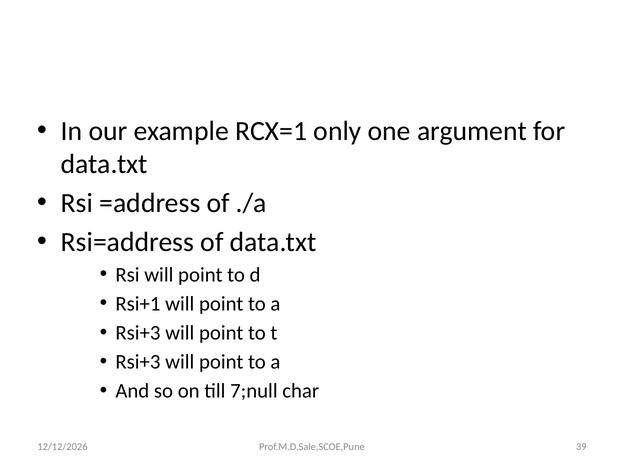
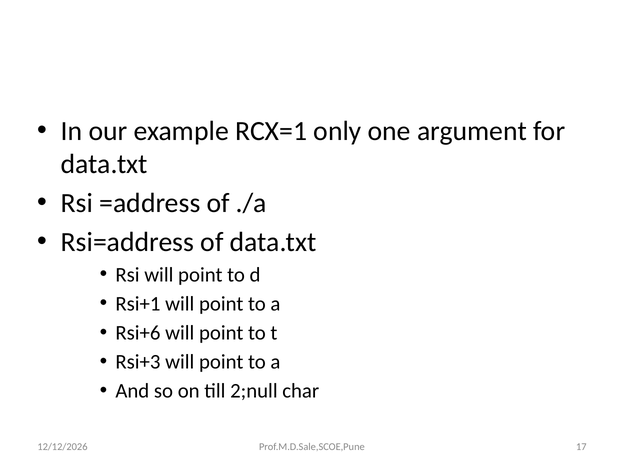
Rsi+3 at (138, 333): Rsi+3 -> Rsi+6
7;null: 7;null -> 2;null
39: 39 -> 17
